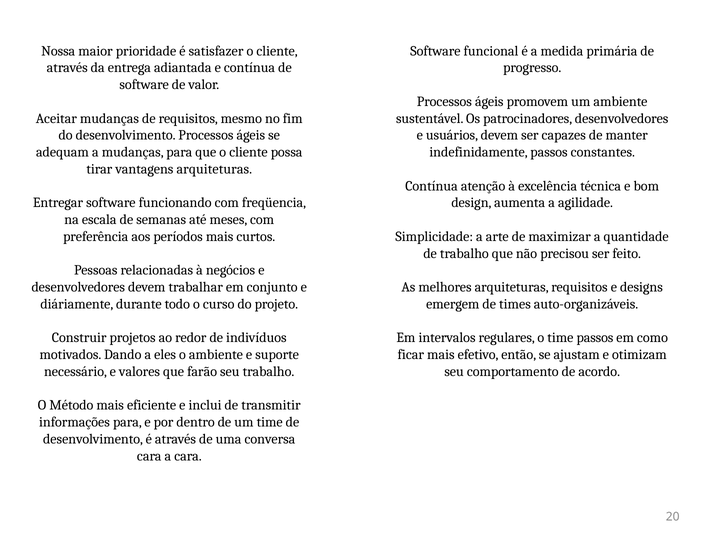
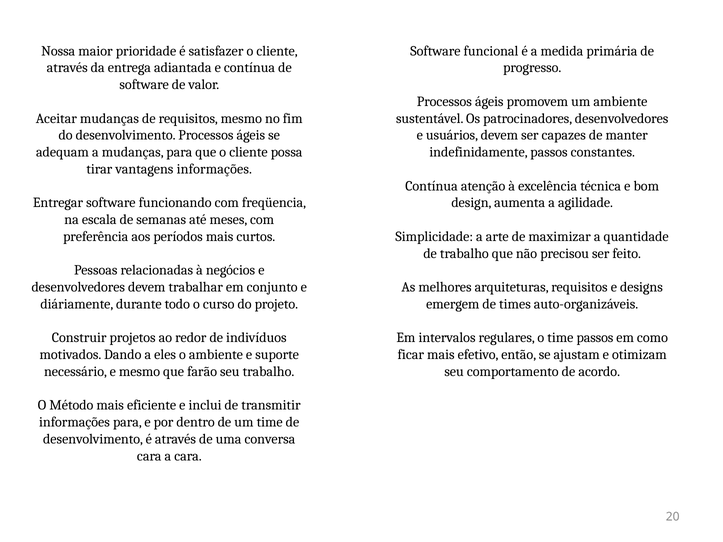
vantagens arquiteturas: arquiteturas -> informações
e valores: valores -> mesmo
